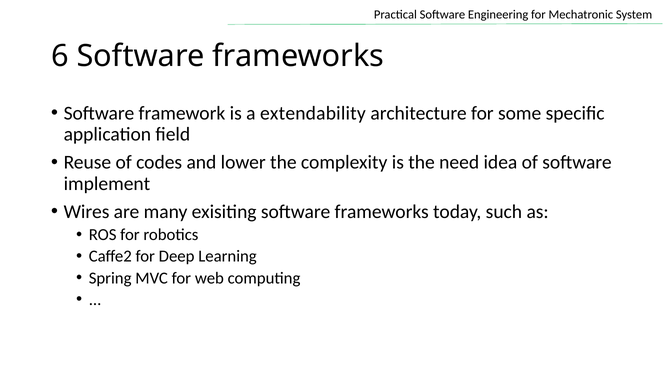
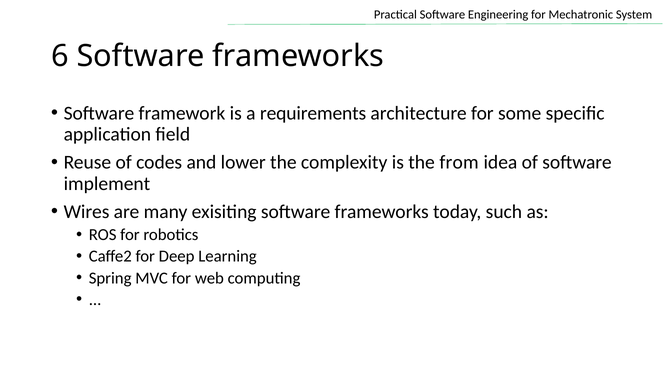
extendability: extendability -> requirements
need: need -> from
